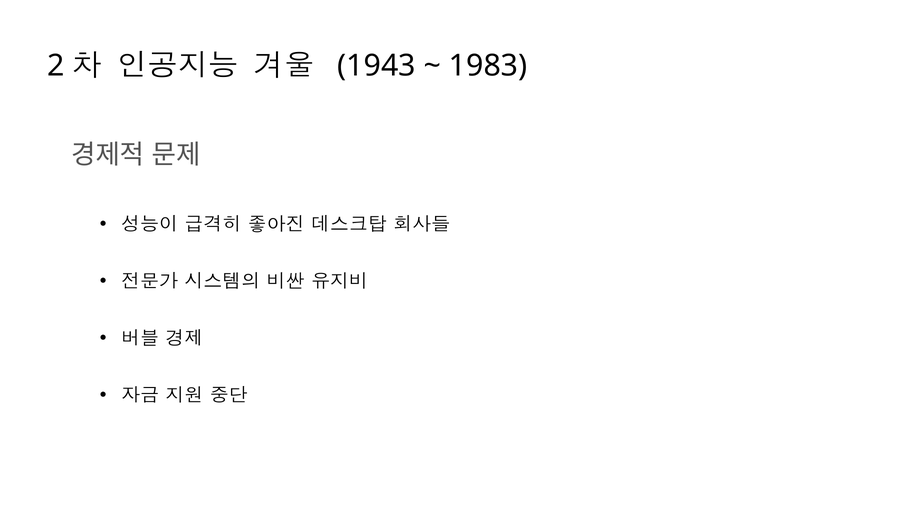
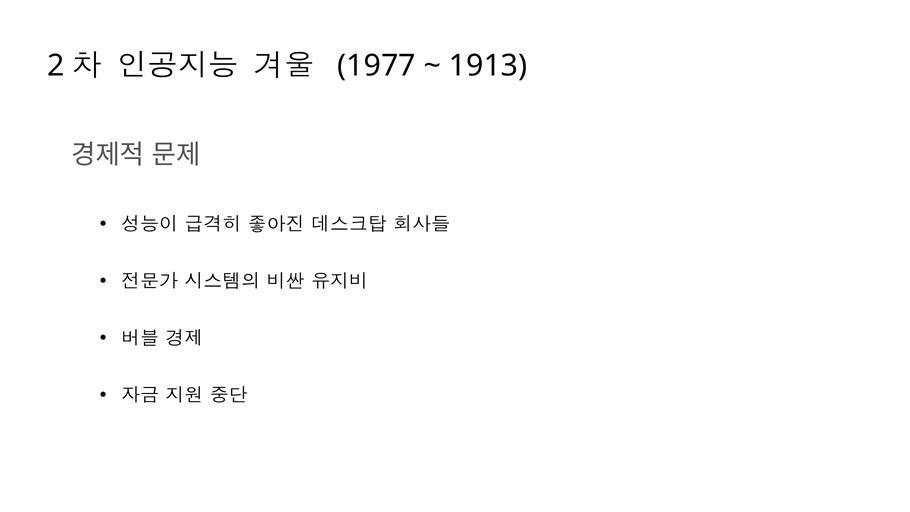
1943: 1943 -> 1977
1983: 1983 -> 1913
